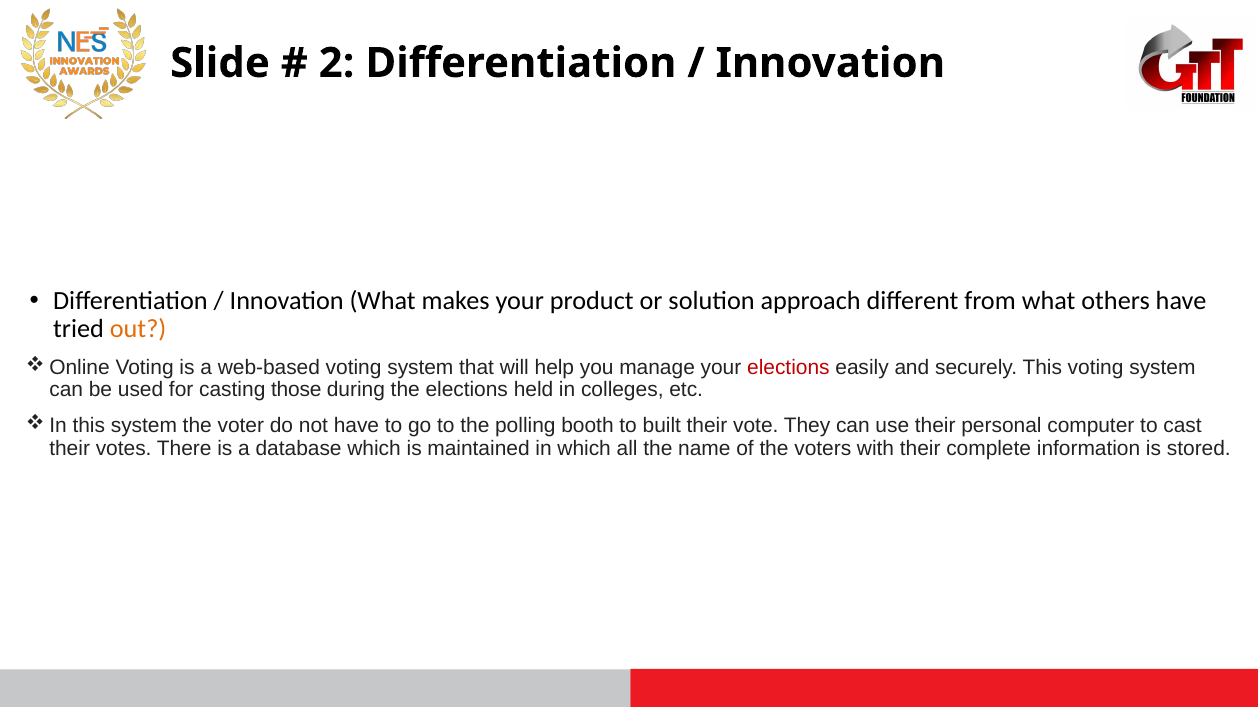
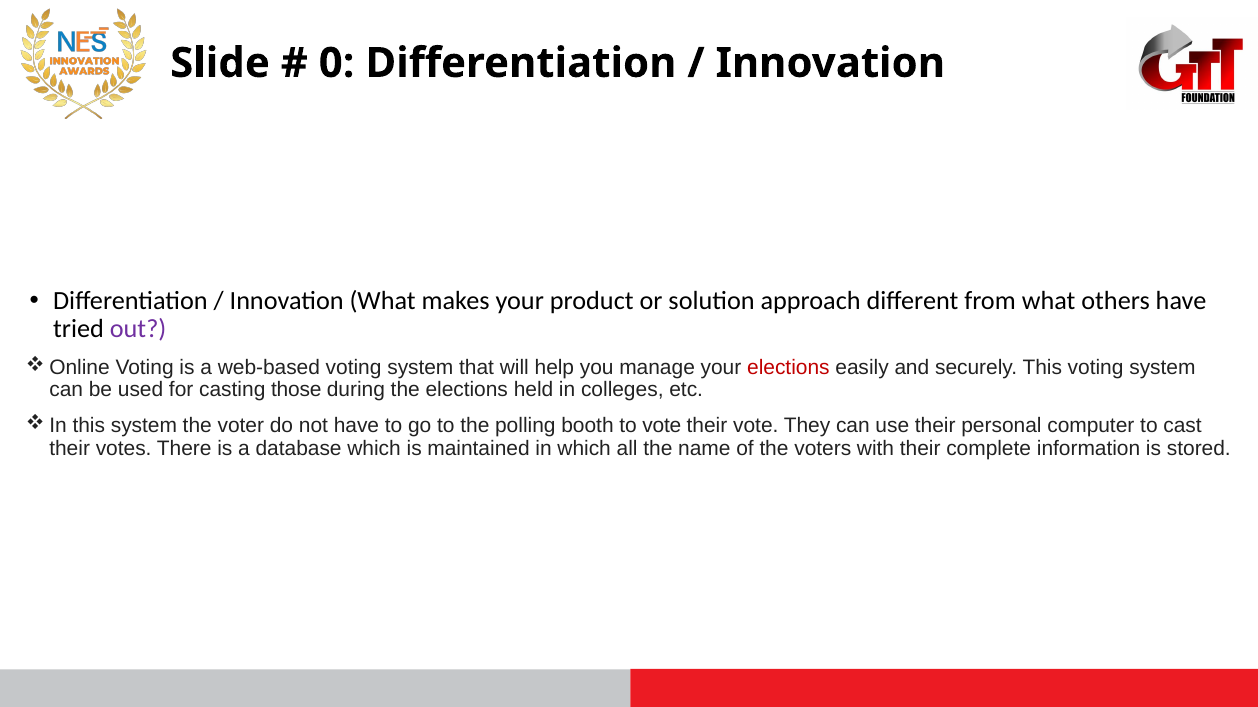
2: 2 -> 0
out colour: orange -> purple
to built: built -> vote
